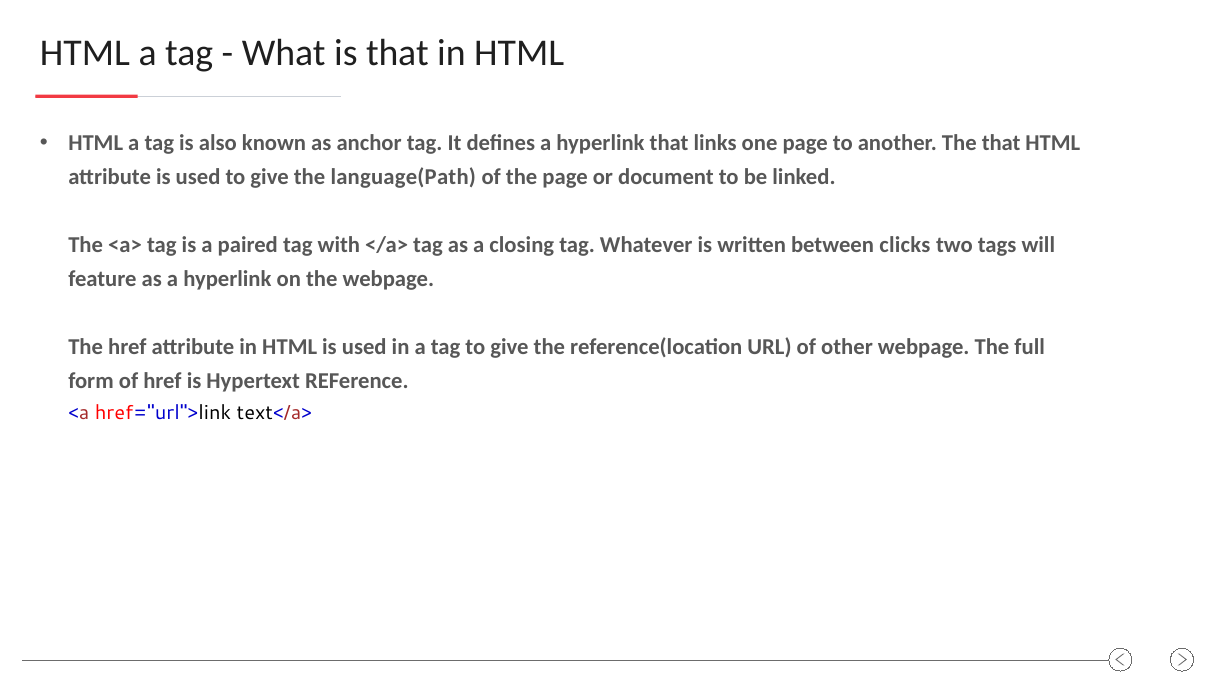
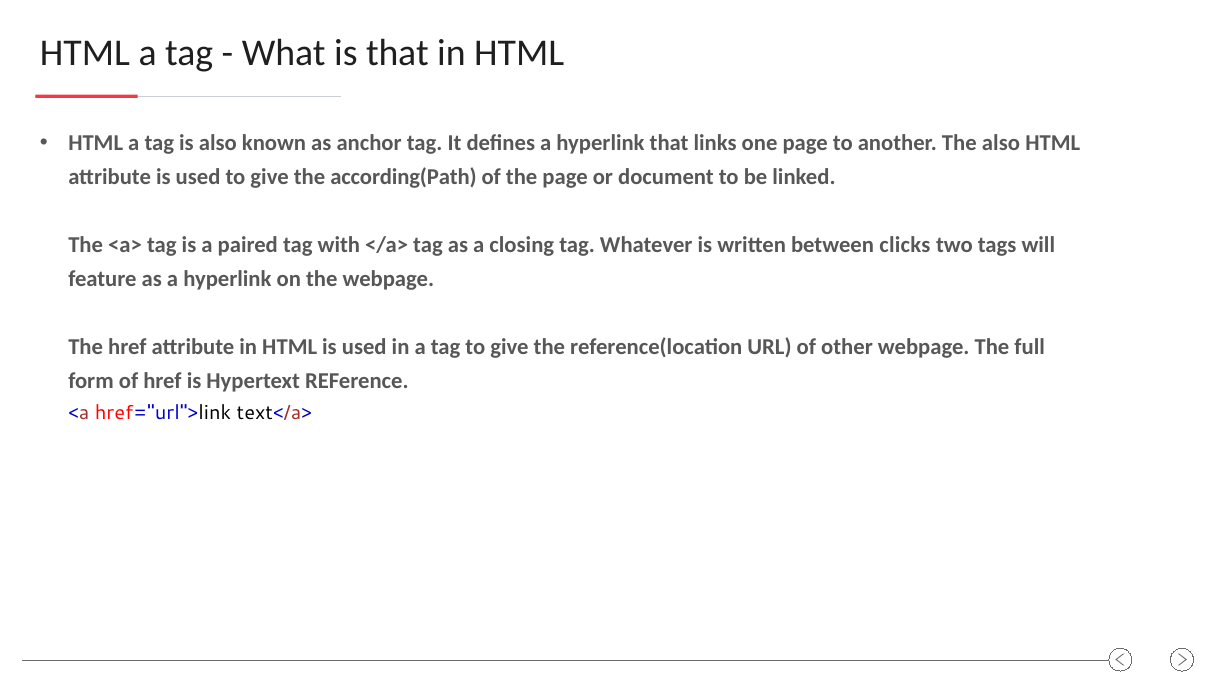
The that: that -> also
language(Path: language(Path -> according(Path
